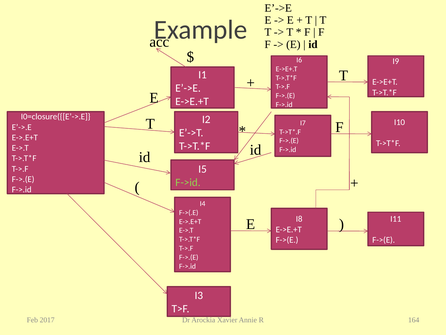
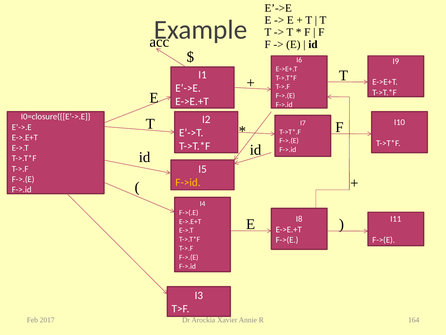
F->id colour: light green -> yellow
